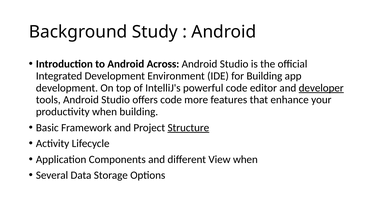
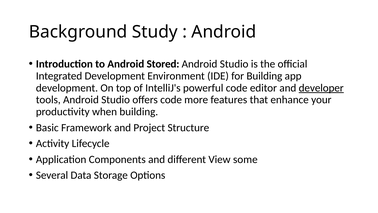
Across: Across -> Stored
Structure underline: present -> none
View when: when -> some
